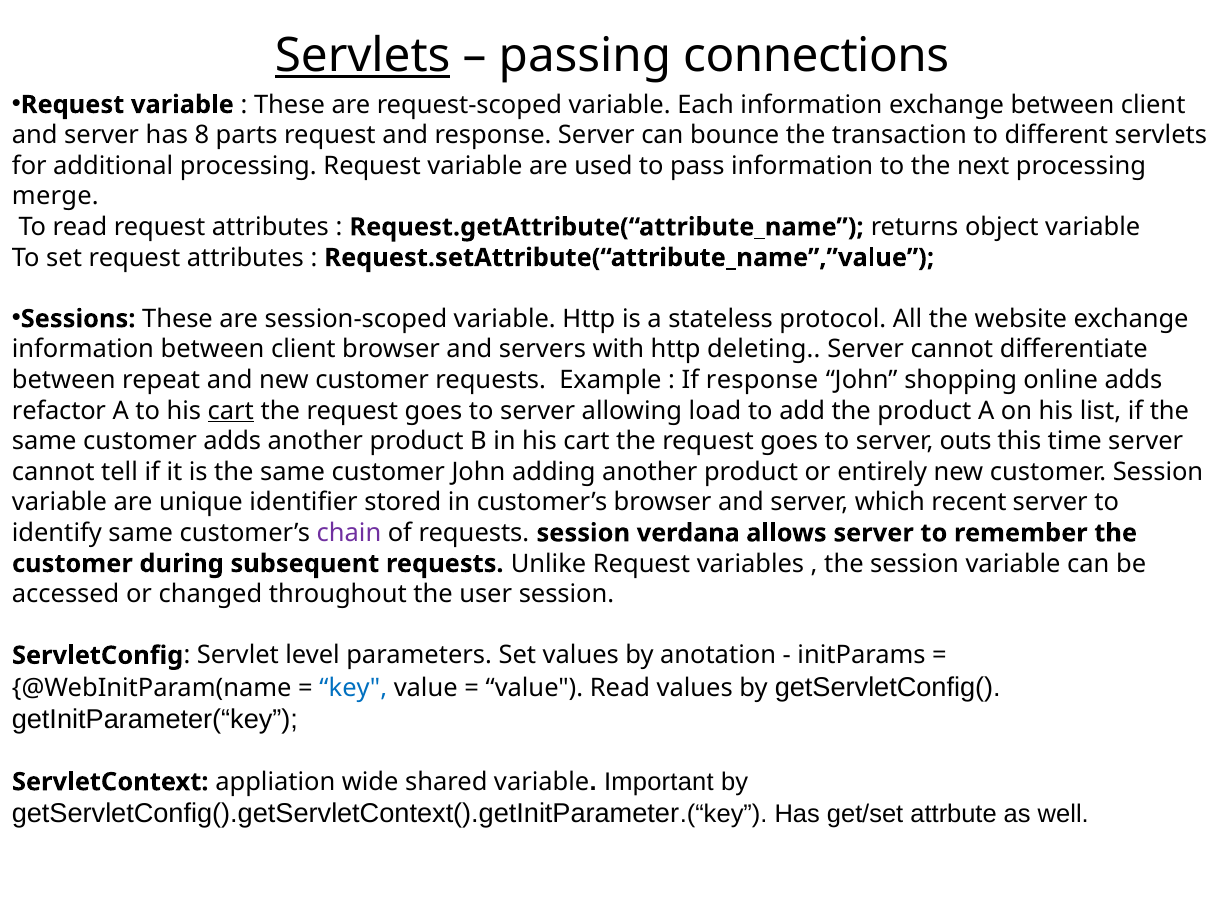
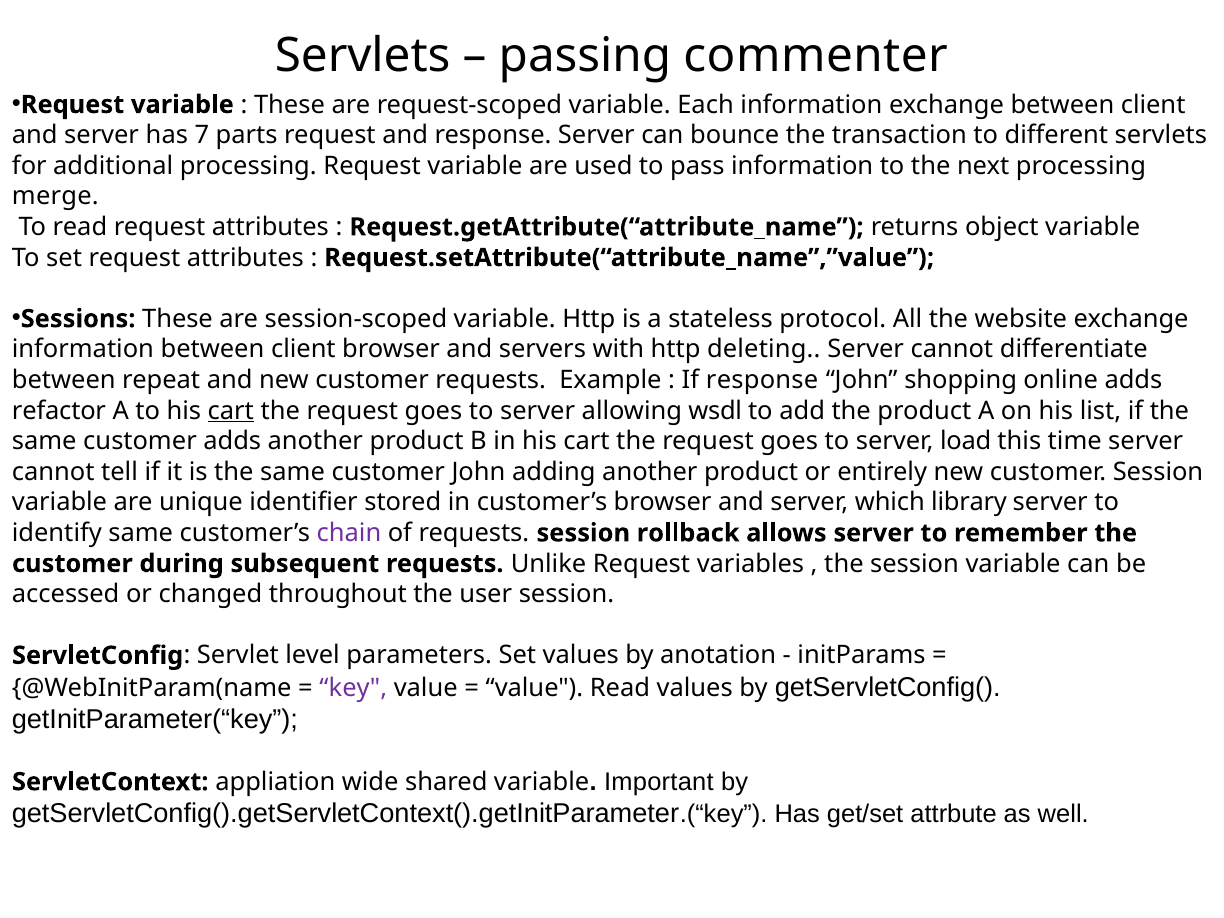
Servlets at (363, 56) underline: present -> none
connections: connections -> commenter
8: 8 -> 7
load: load -> wsdl
outs: outs -> load
recent: recent -> library
verdana: verdana -> rollback
key colour: blue -> purple
